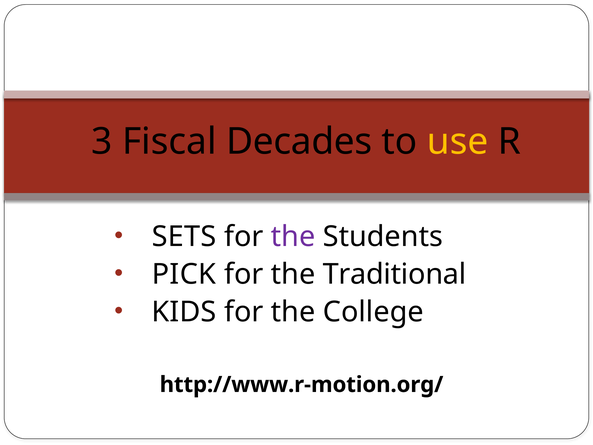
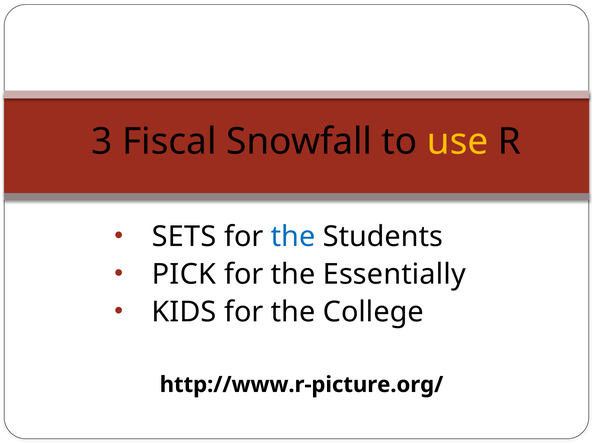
Decades: Decades -> Snowfall
the at (293, 236) colour: purple -> blue
Traditional: Traditional -> Essentially
http://www.r-motion.org/: http://www.r-motion.org/ -> http://www.r-picture.org/
